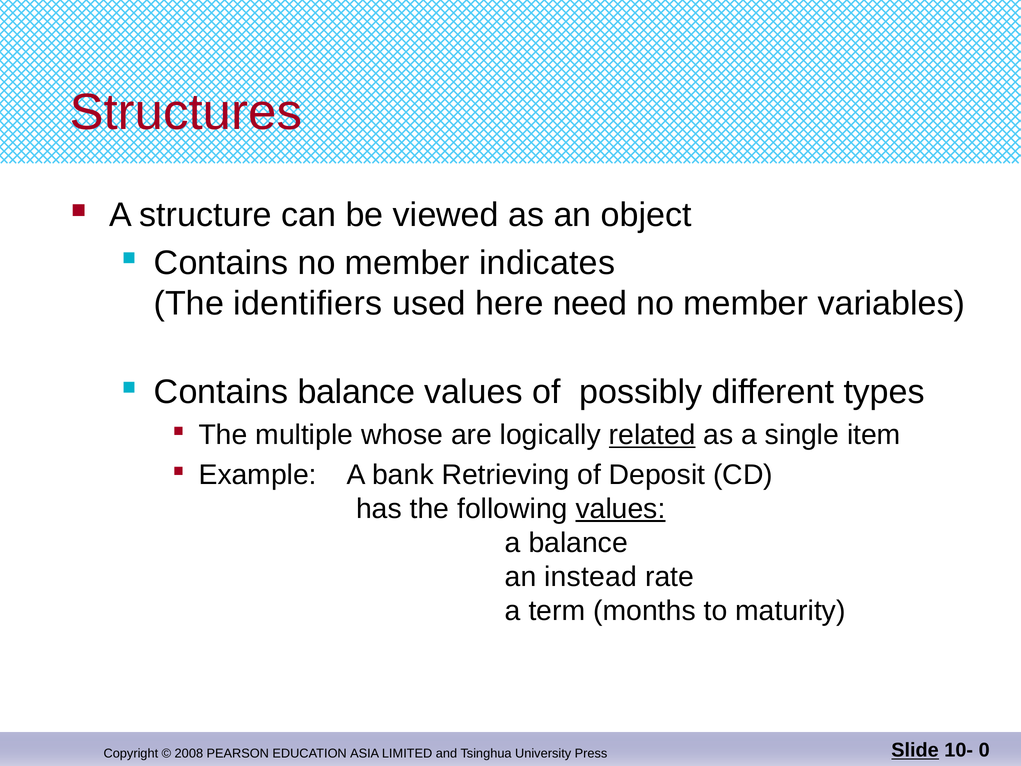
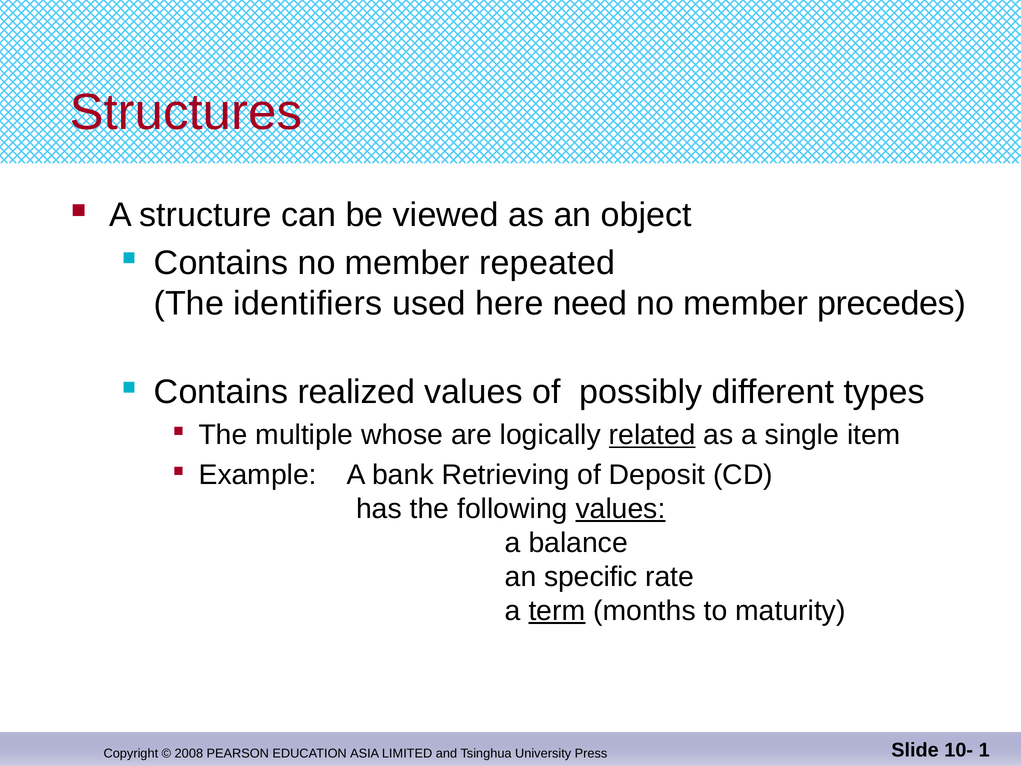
indicates: indicates -> repeated
variables: variables -> precedes
Contains balance: balance -> realized
instead: instead -> specific
term underline: none -> present
Slide underline: present -> none
0: 0 -> 1
